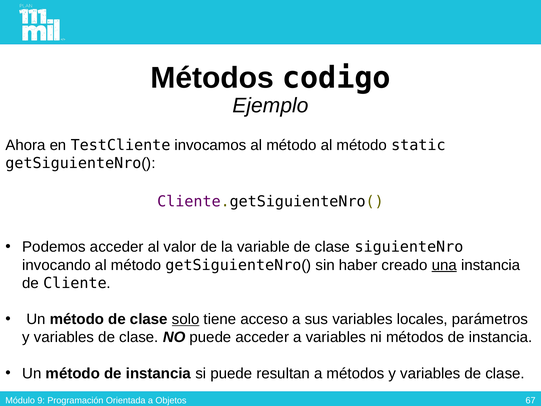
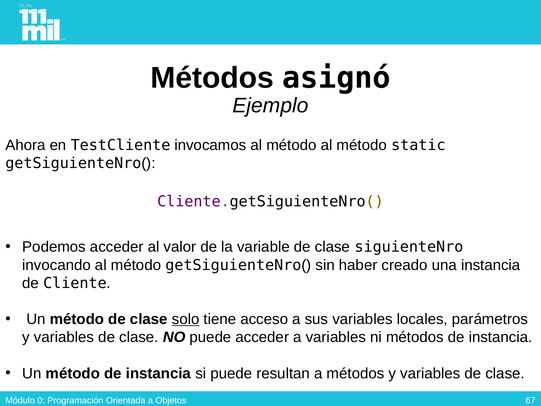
codigo: codigo -> asignó
una underline: present -> none
9: 9 -> 0
